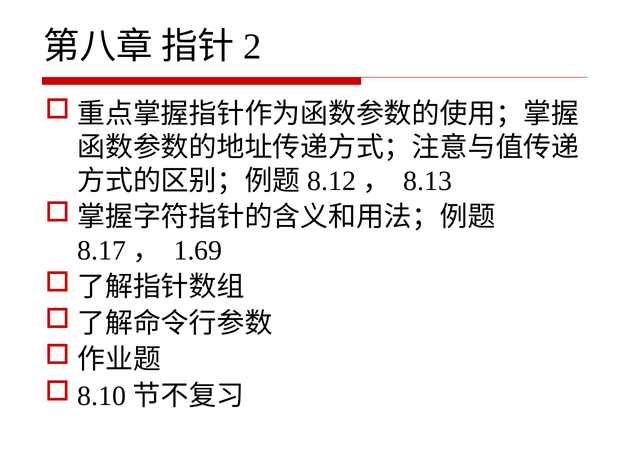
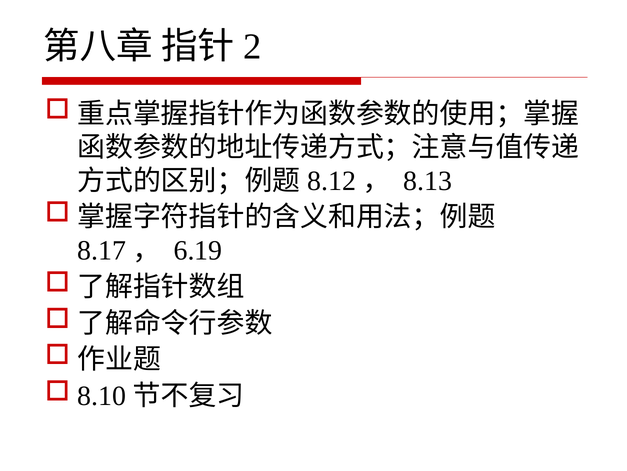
1.69: 1.69 -> 6.19
